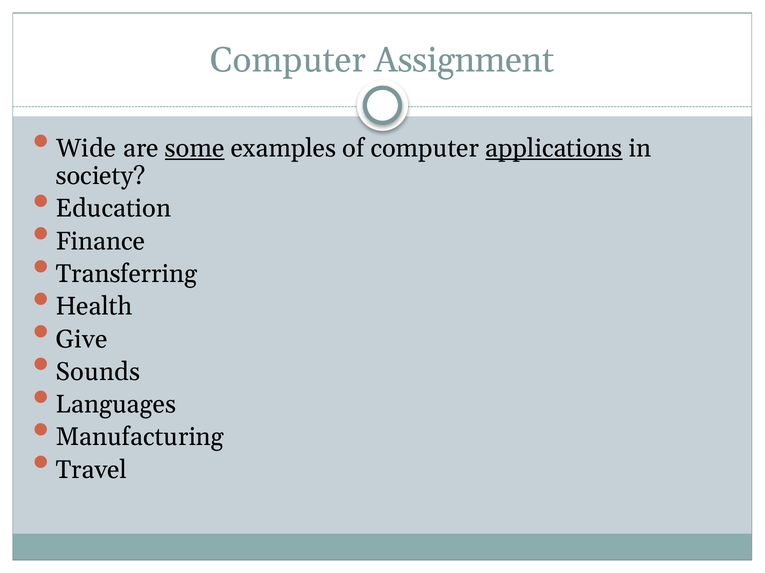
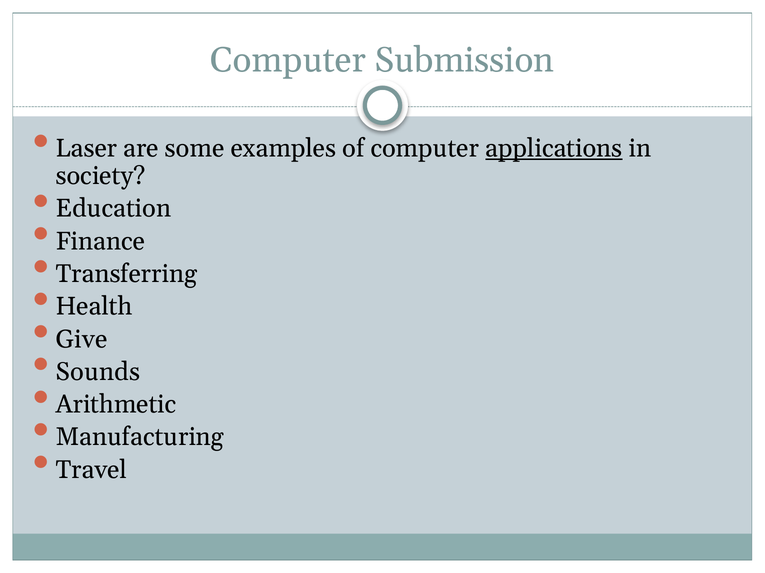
Assignment: Assignment -> Submission
Wide: Wide -> Laser
some underline: present -> none
Languages: Languages -> Arithmetic
